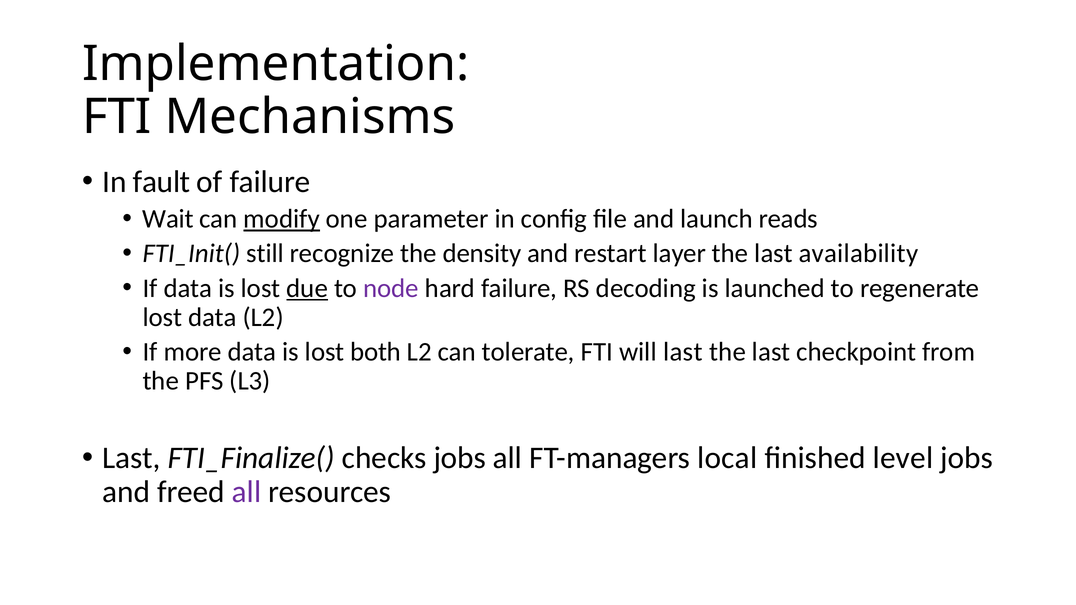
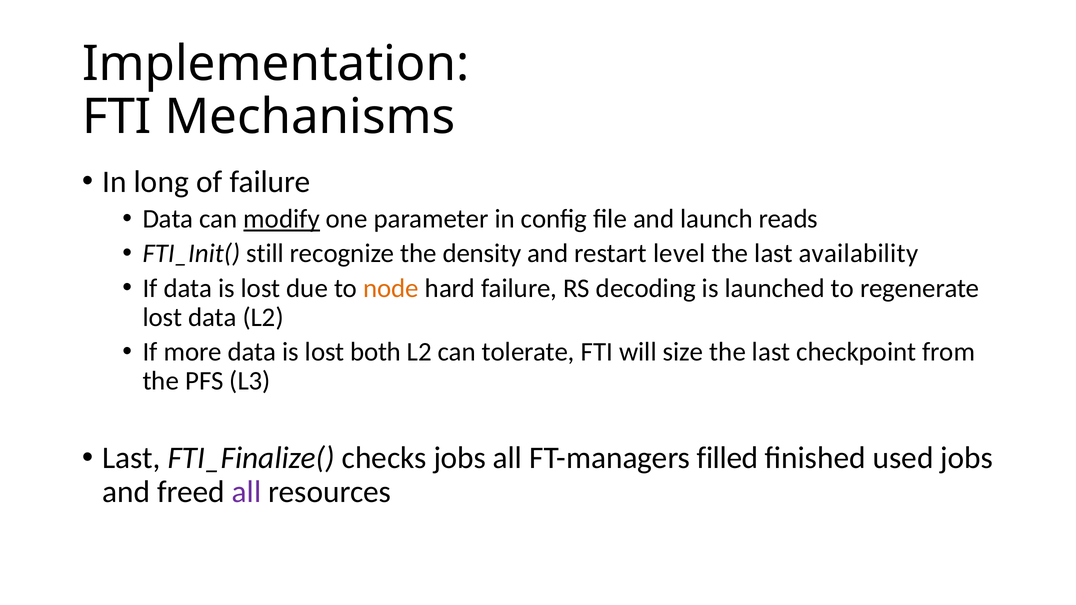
fault: fault -> long
Wait at (168, 219): Wait -> Data
layer: layer -> level
due underline: present -> none
node colour: purple -> orange
will last: last -> size
local: local -> filled
level: level -> used
